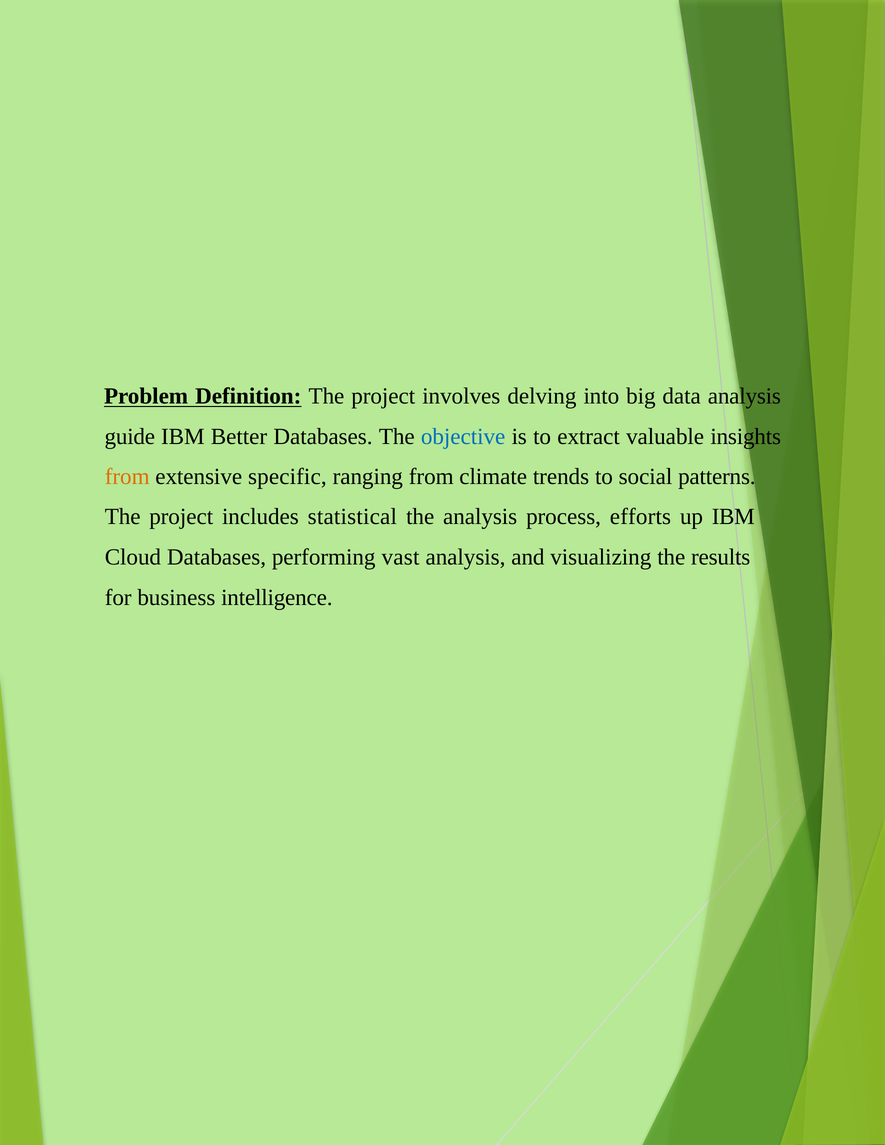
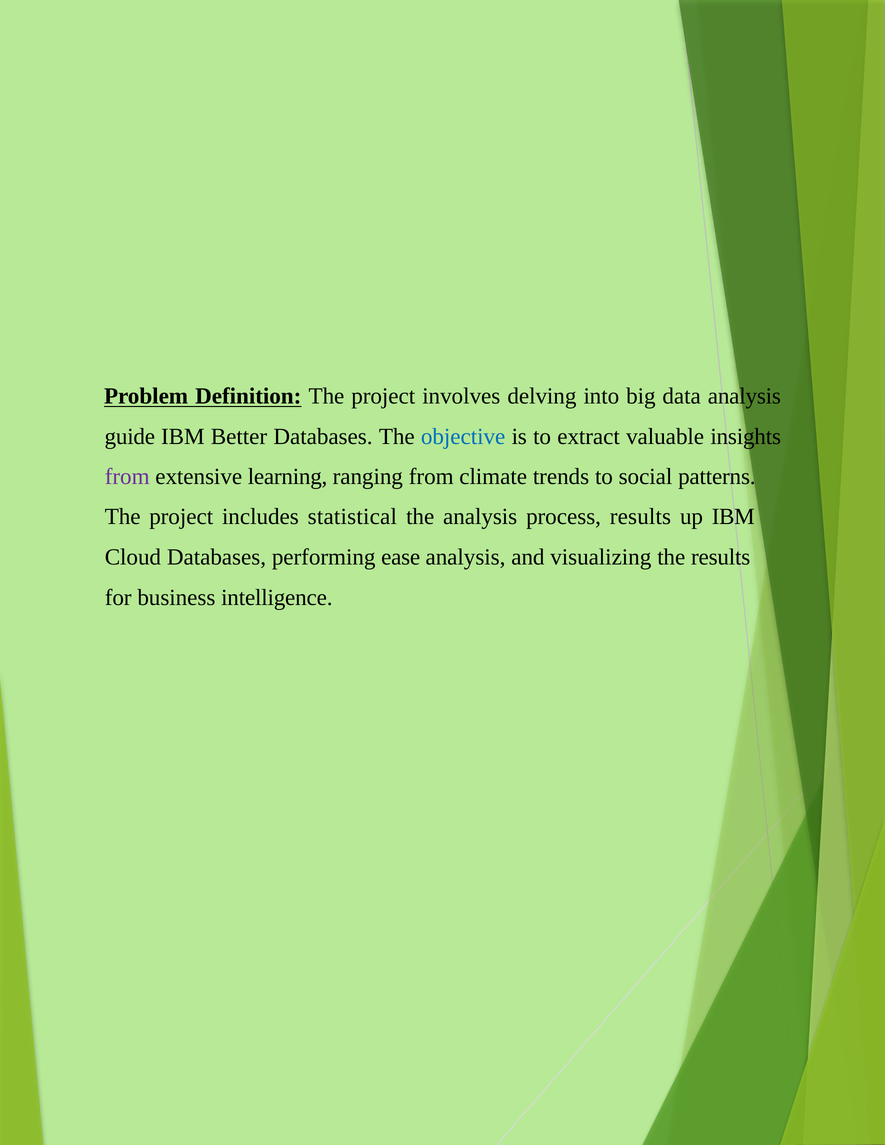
from at (127, 477) colour: orange -> purple
specific: specific -> learning
process efforts: efforts -> results
vast: vast -> ease
